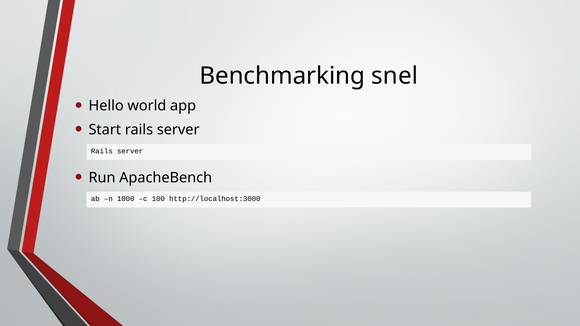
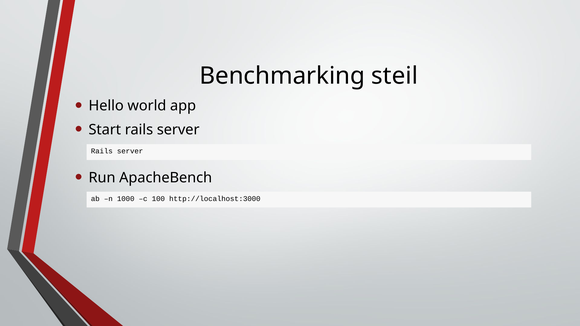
snel: snel -> steil
